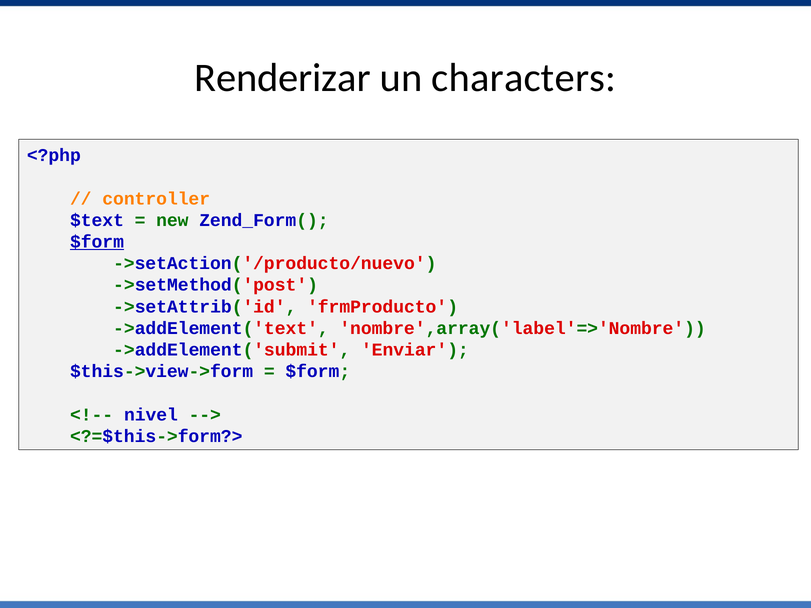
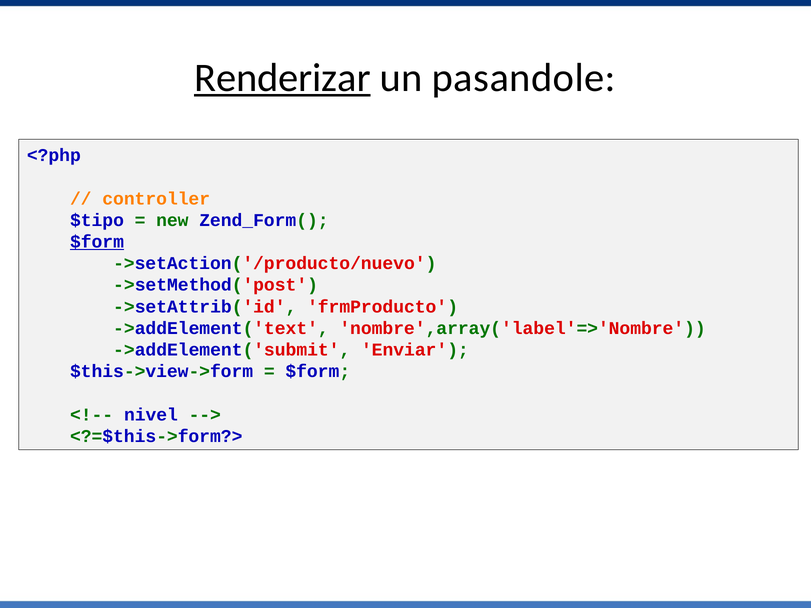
Renderizar underline: none -> present
characters: characters -> pasandole
$text: $text -> $tipo
